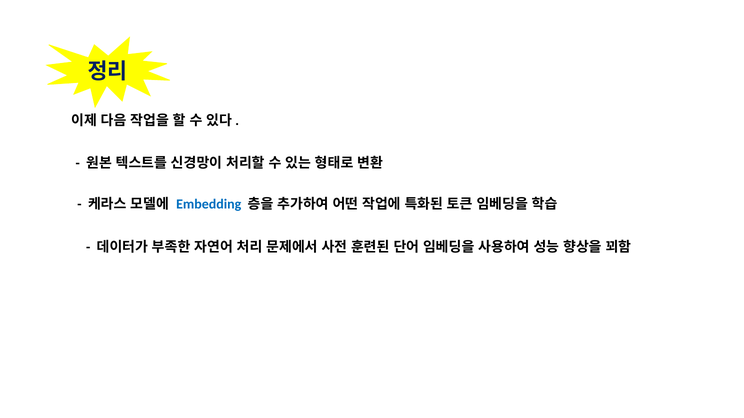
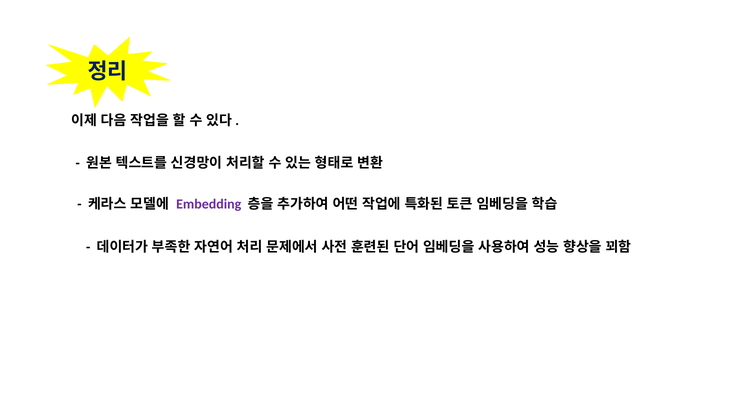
Embedding colour: blue -> purple
